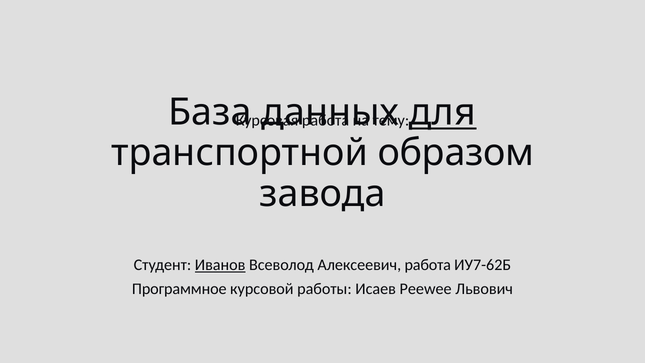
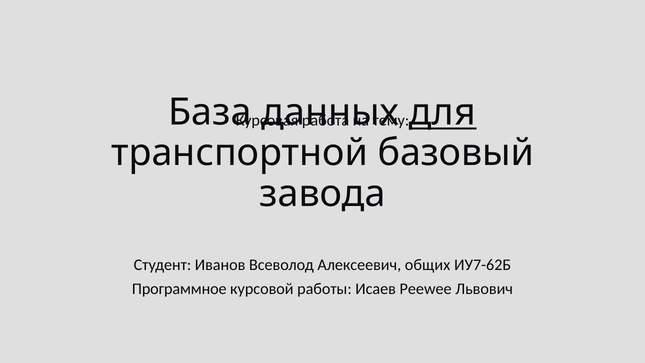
образом: образом -> базовый
Иванов underline: present -> none
Алексеевич работа: работа -> общих
